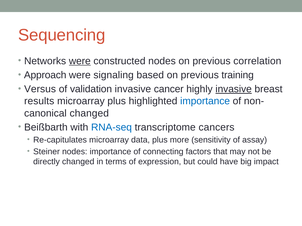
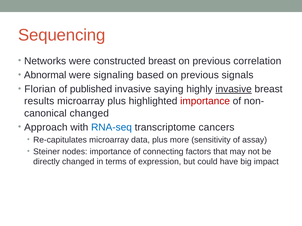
were at (80, 61) underline: present -> none
constructed nodes: nodes -> breast
Approach: Approach -> Abnormal
training: training -> signals
Versus: Versus -> Florian
validation: validation -> published
cancer: cancer -> saying
importance at (205, 101) colour: blue -> red
Beißbarth: Beißbarth -> Approach
